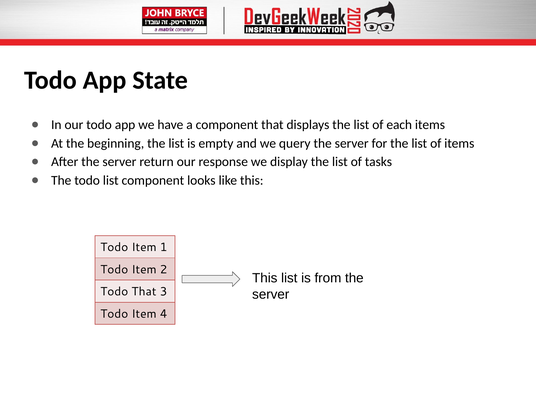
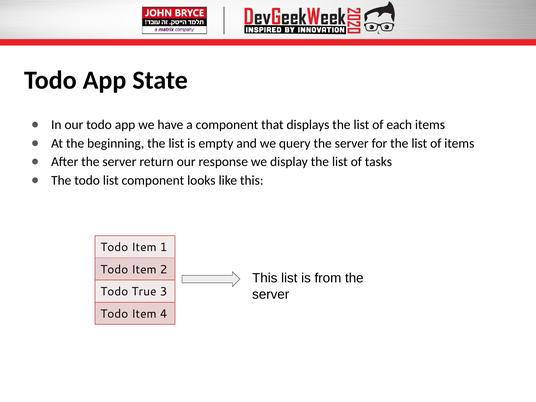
Todo That: That -> True
